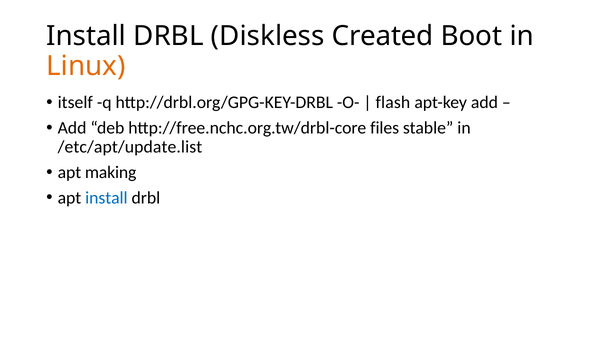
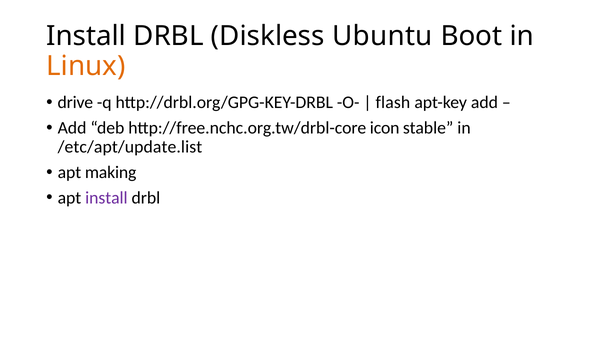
Created: Created -> Ubuntu
itself: itself -> drive
files: files -> icon
install at (106, 198) colour: blue -> purple
